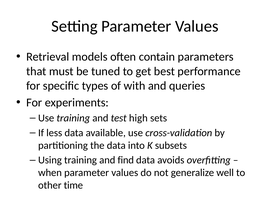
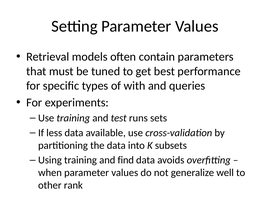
high: high -> runs
time: time -> rank
